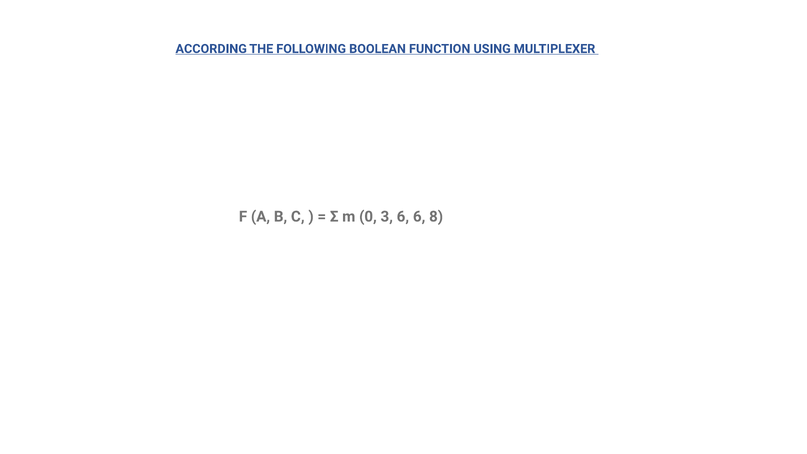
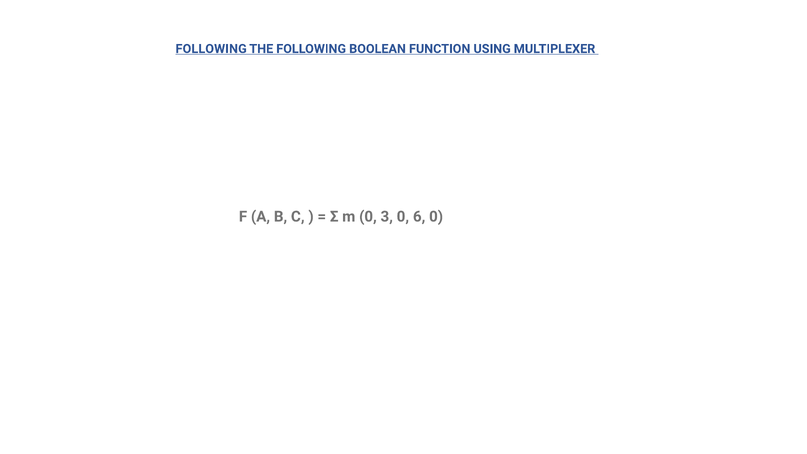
ACCORDING at (211, 49): ACCORDING -> FOLLOWING
3 6: 6 -> 0
6 8: 8 -> 0
